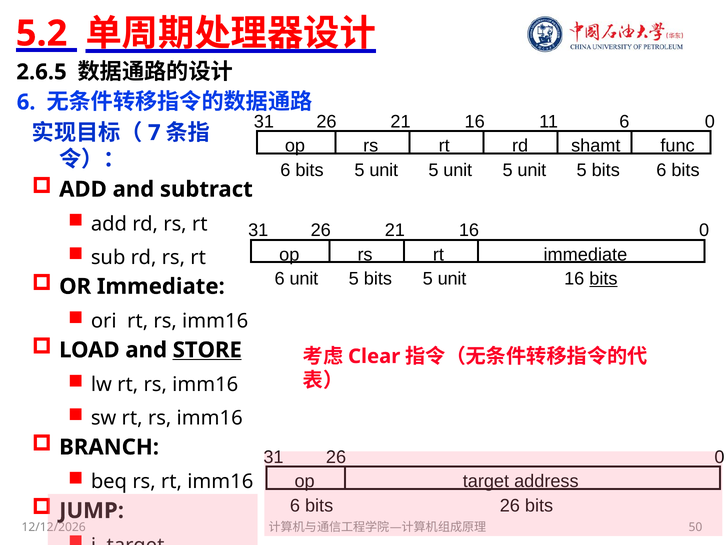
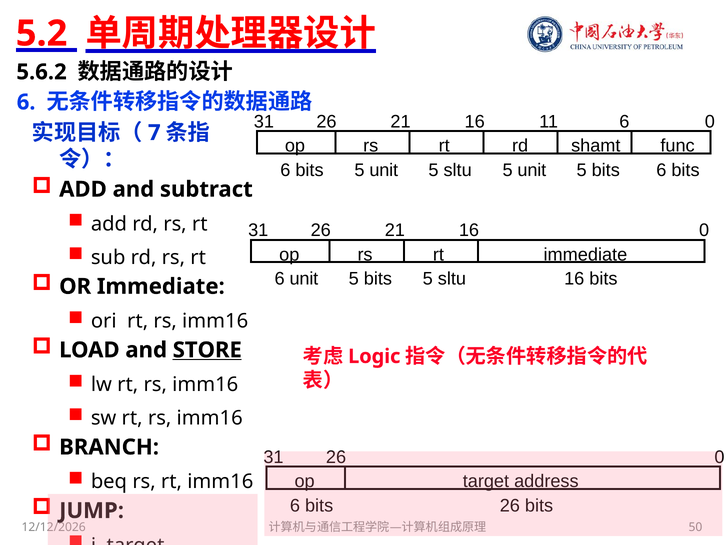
2.6.5: 2.6.5 -> 5.6.2
unit at (458, 170): unit -> sltu
unit at (452, 279): unit -> sltu
bits at (603, 279) underline: present -> none
Clear: Clear -> Logic
